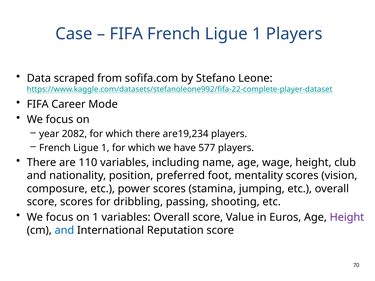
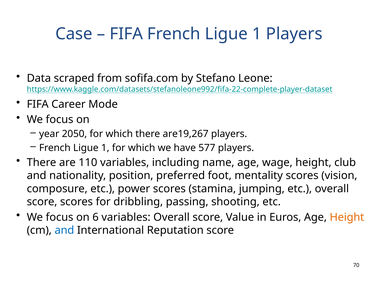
2082: 2082 -> 2050
are19,234: are19,234 -> are19,267
on 1: 1 -> 6
Height at (347, 217) colour: purple -> orange
